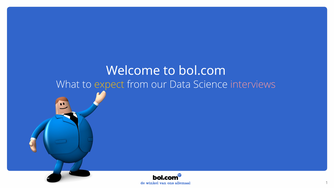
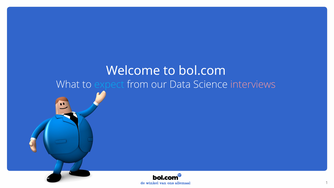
expect colour: yellow -> light blue
